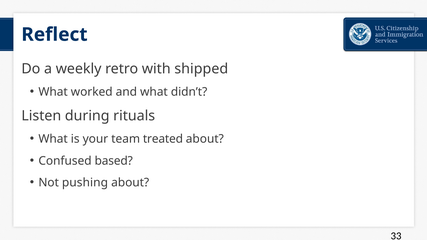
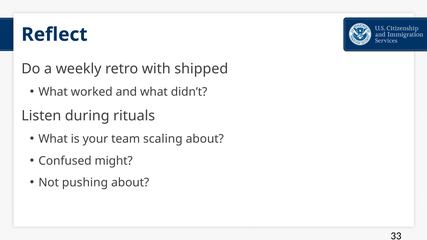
treated: treated -> scaling
based: based -> might
